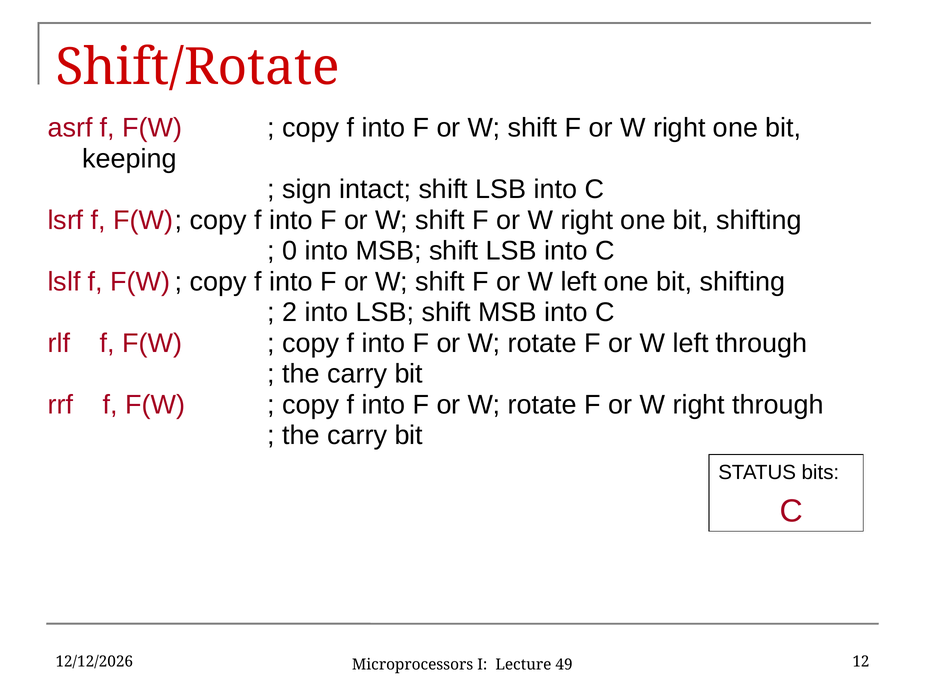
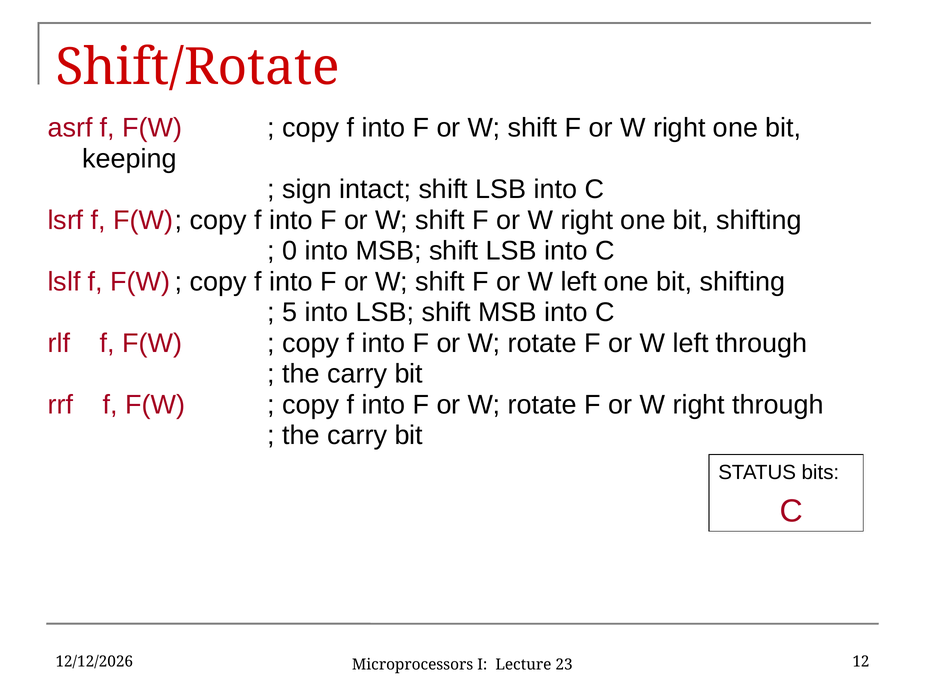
2: 2 -> 5
49: 49 -> 23
